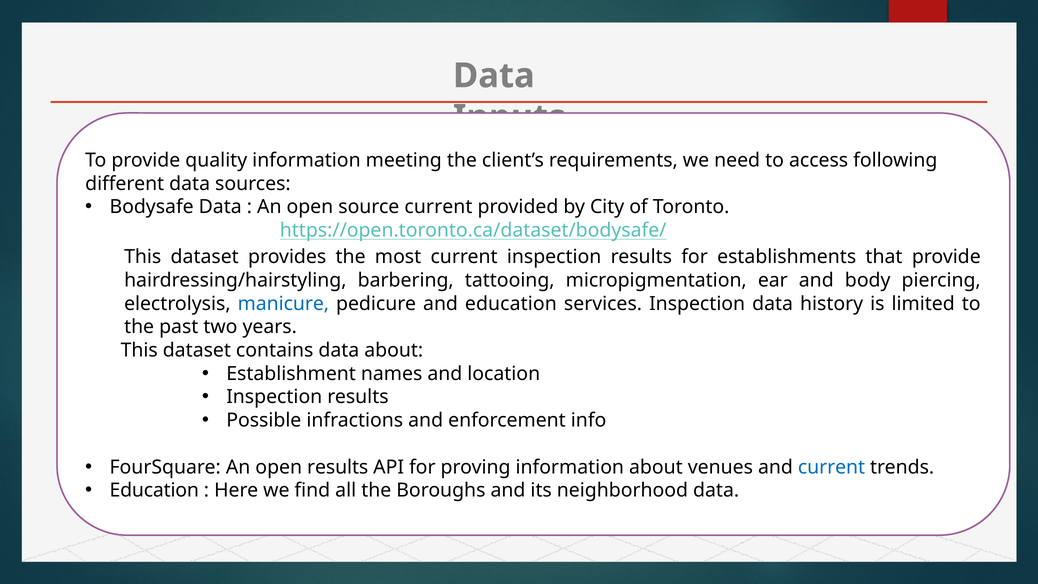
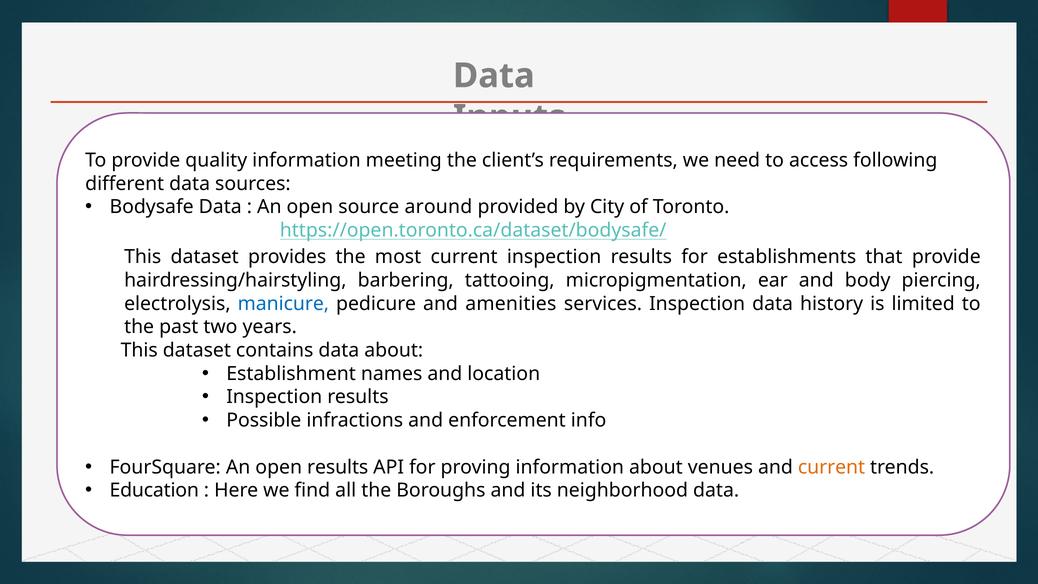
source current: current -> around
and education: education -> amenities
current at (832, 467) colour: blue -> orange
